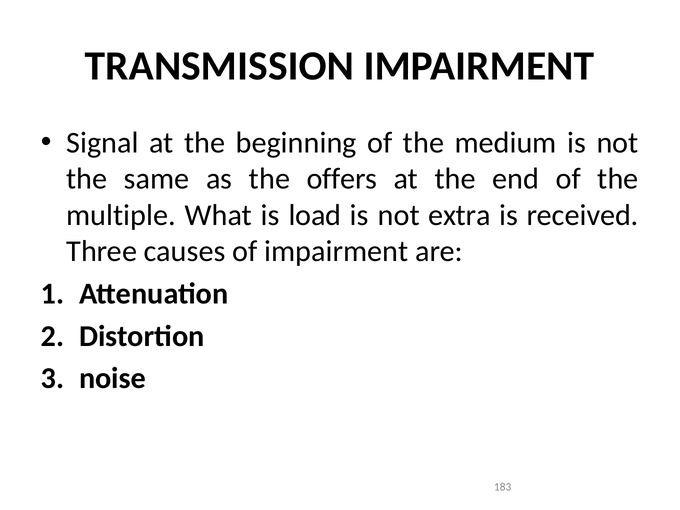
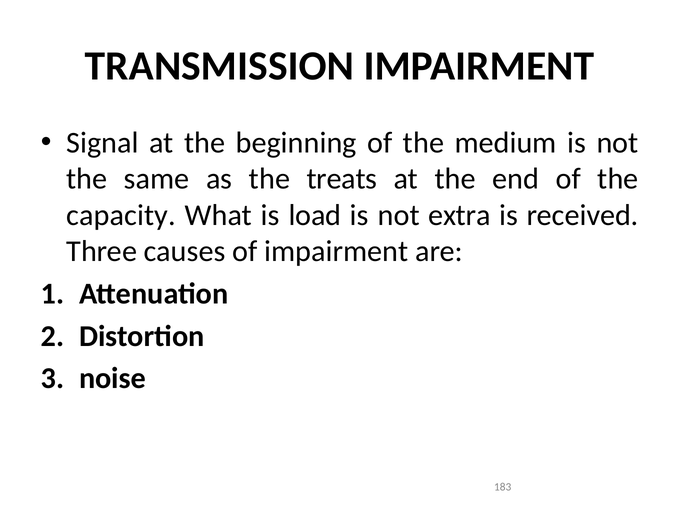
offers: offers -> treats
multiple: multiple -> capacity
